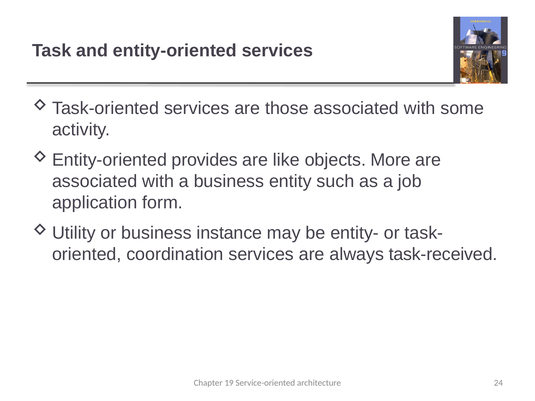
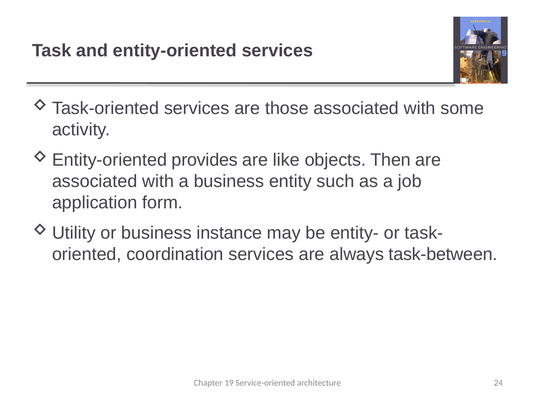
More: More -> Then
task-received: task-received -> task-between
